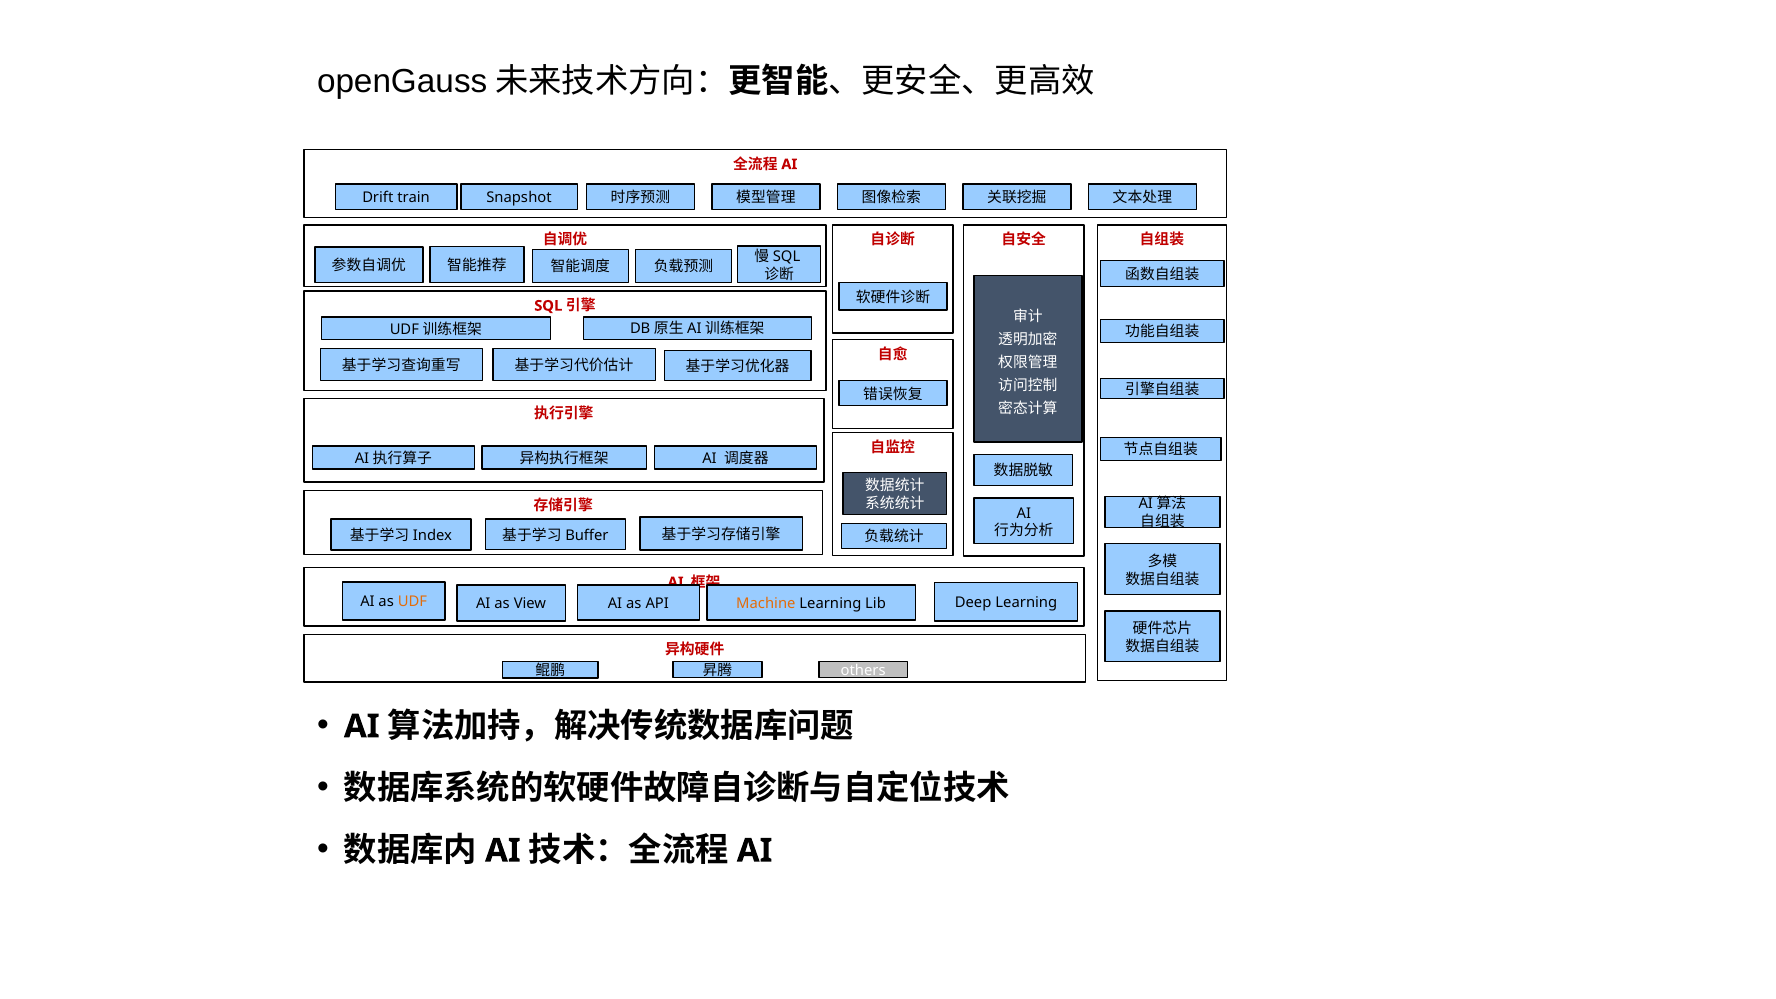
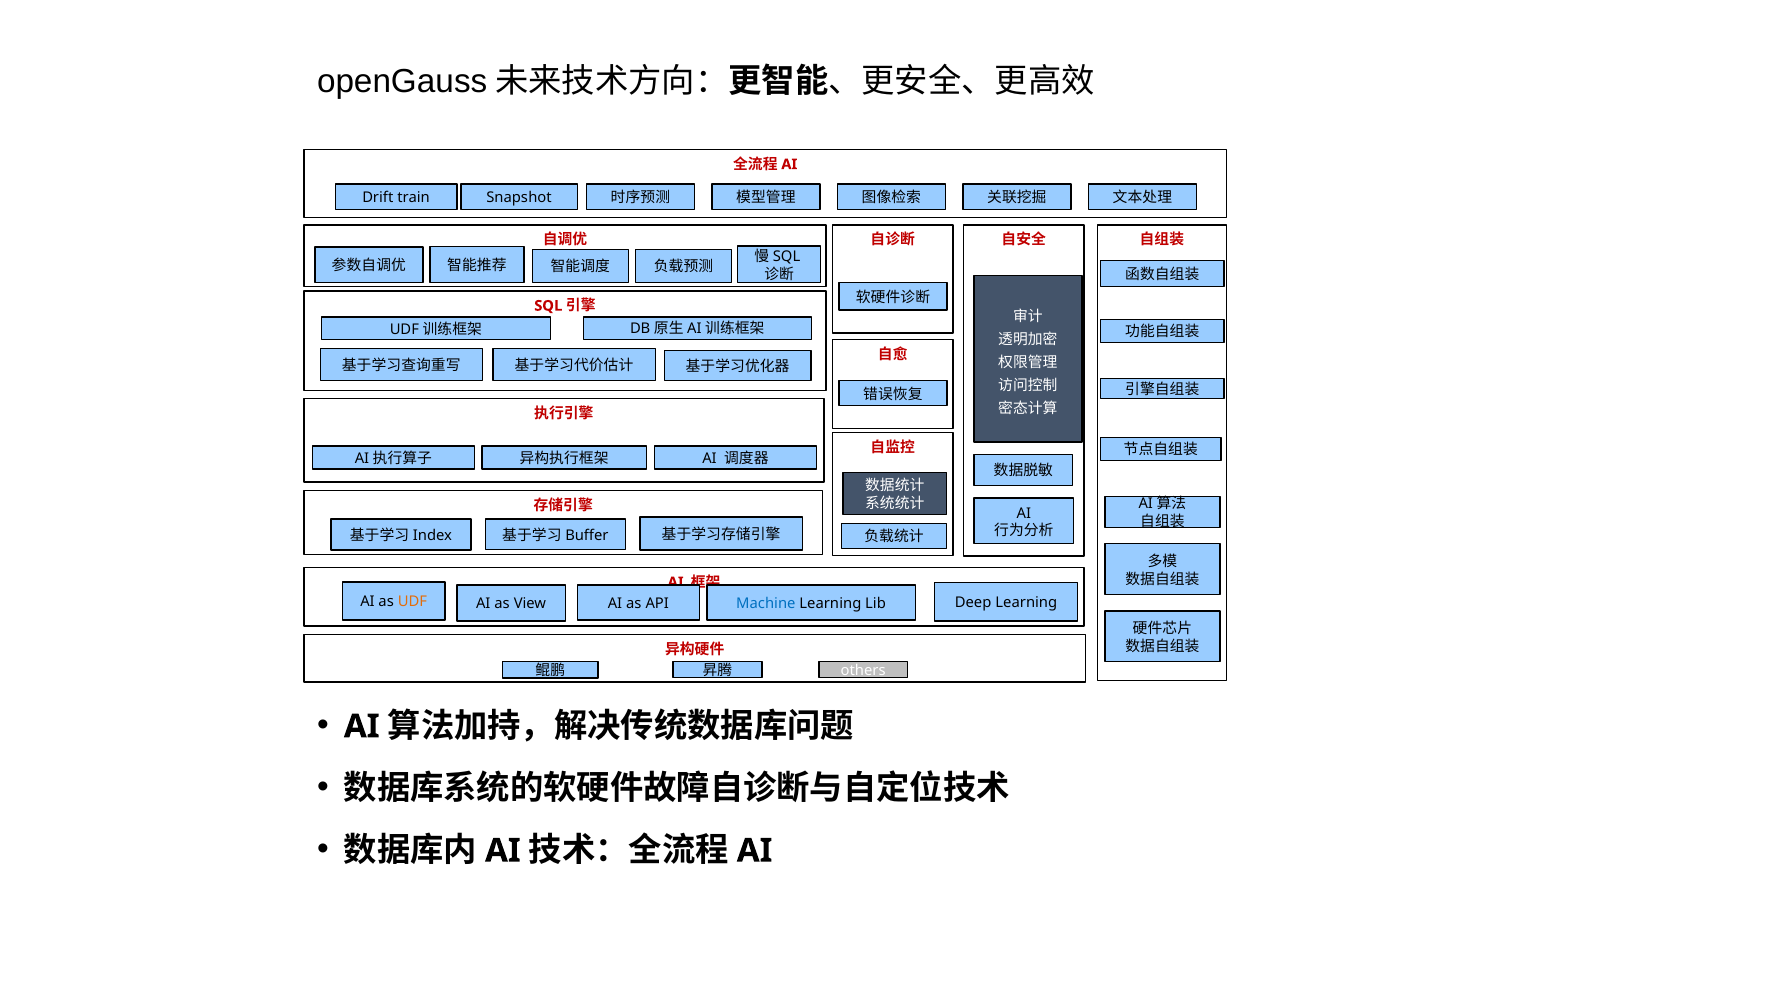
Machine colour: orange -> blue
